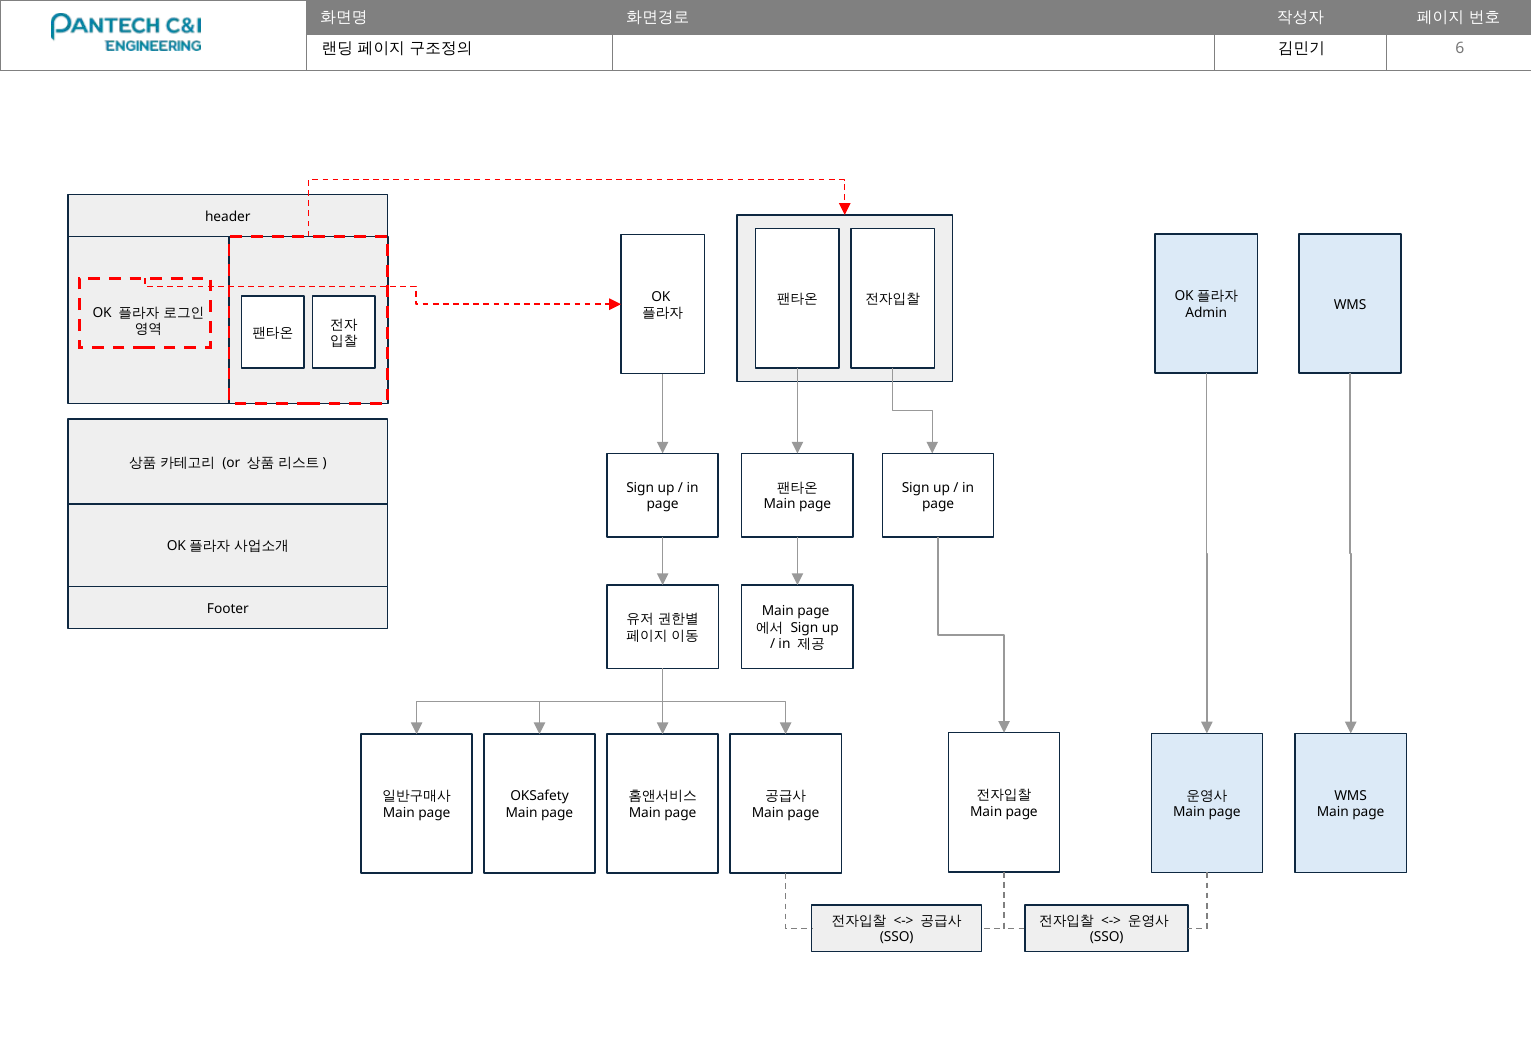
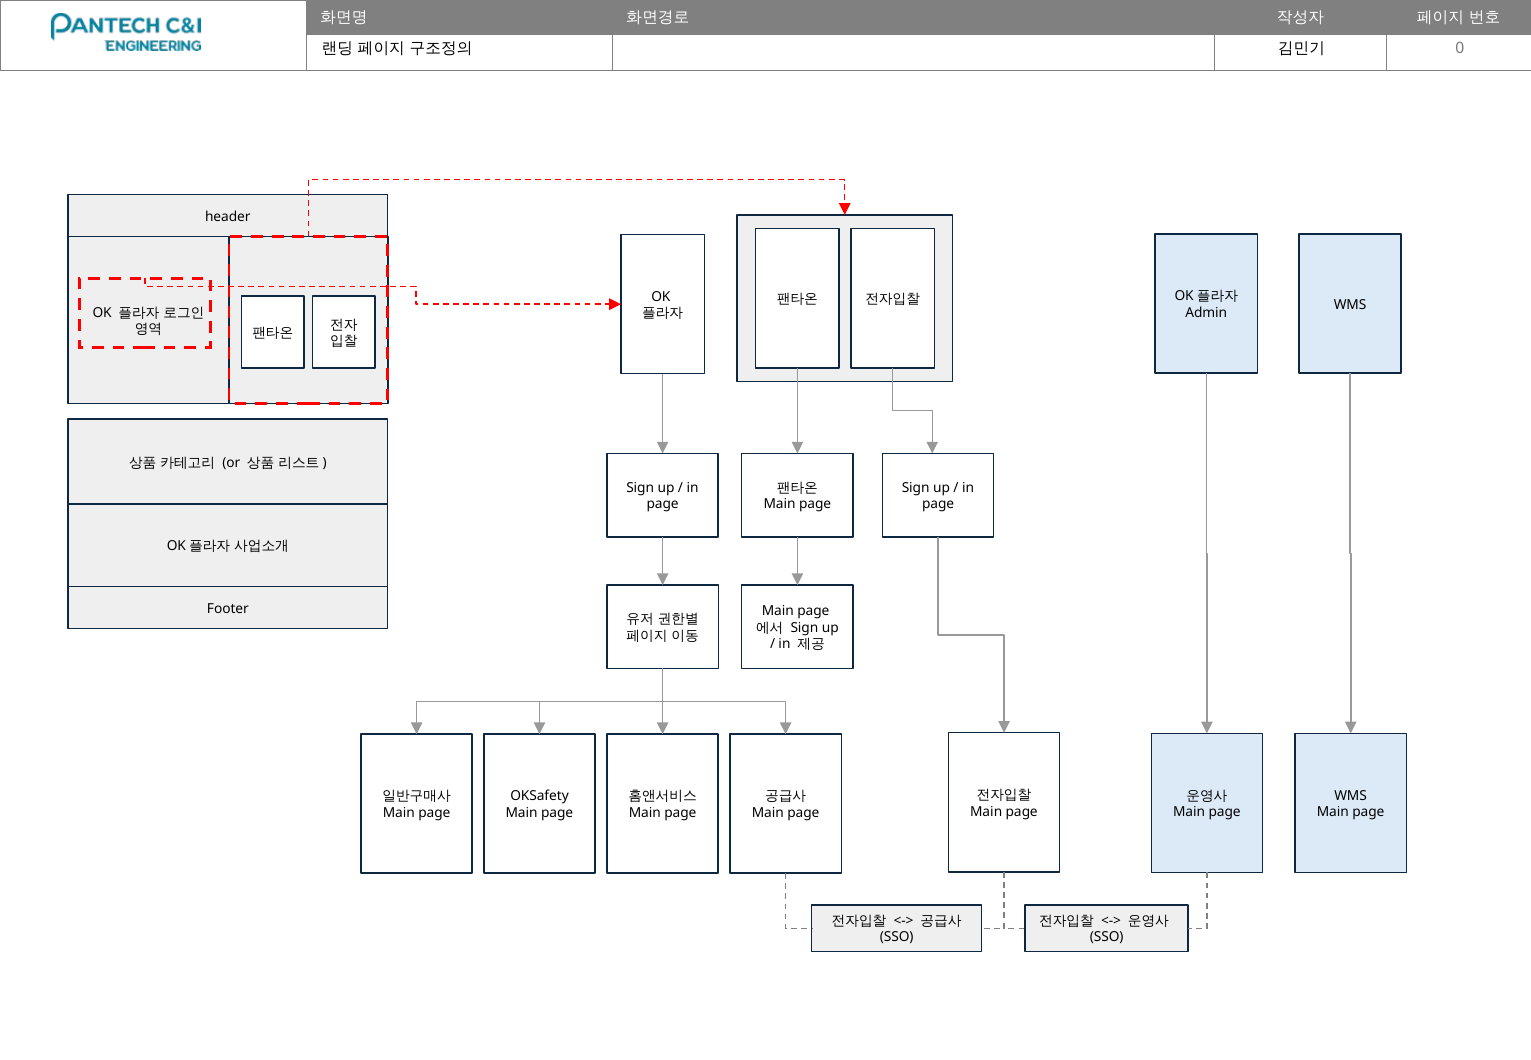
6: 6 -> 0
